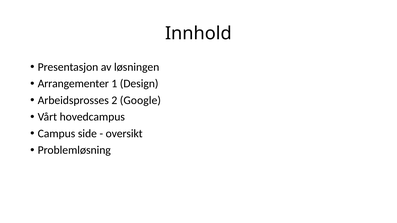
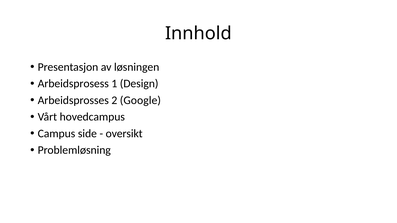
Arrangementer: Arrangementer -> Arbeidsprosess
